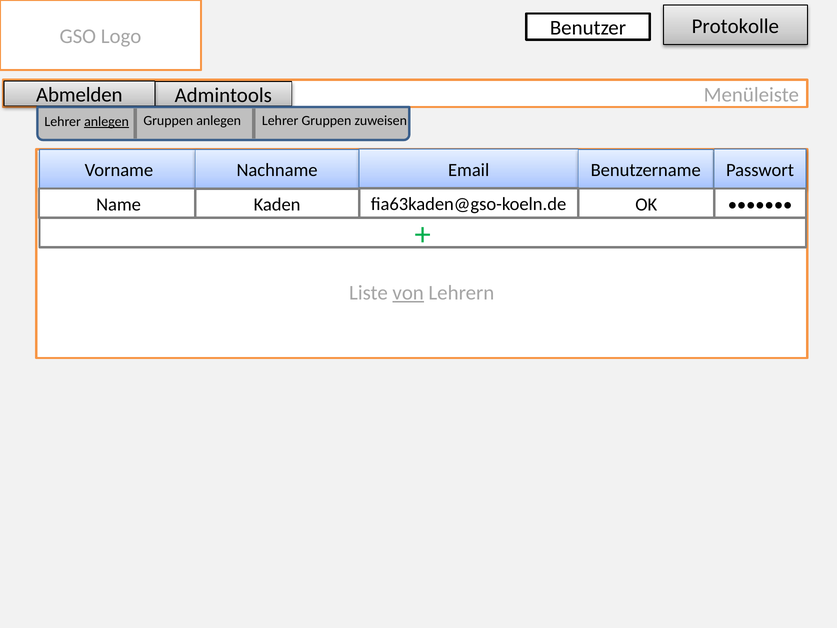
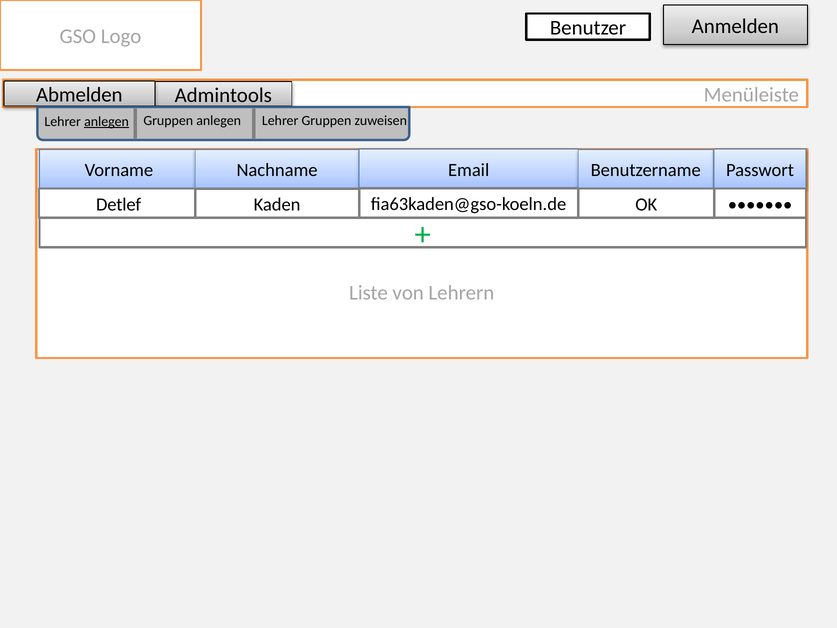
Protokolle: Protokolle -> Anmelden
Name: Name -> Detlef
von underline: present -> none
